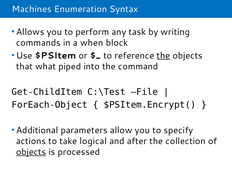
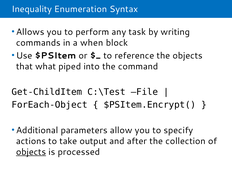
Machines: Machines -> Inequality
the at (163, 56) underline: present -> none
logical: logical -> output
